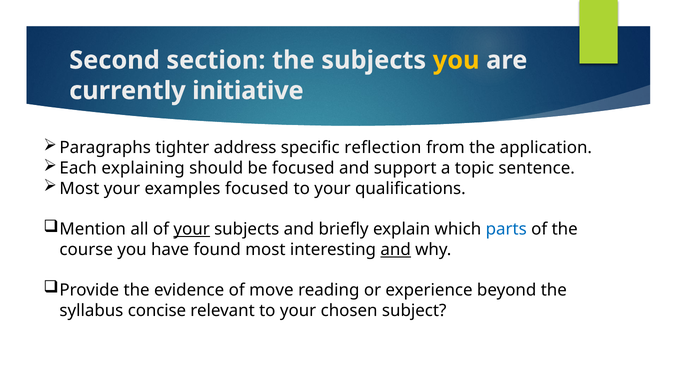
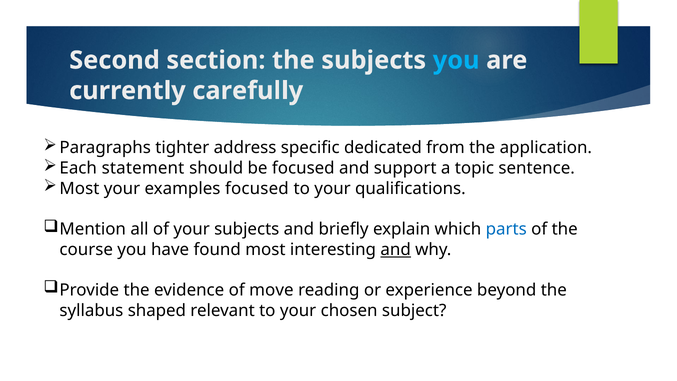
you at (456, 60) colour: yellow -> light blue
initiative: initiative -> carefully
reflection: reflection -> dedicated
explaining: explaining -> statement
your at (192, 229) underline: present -> none
concise: concise -> shaped
